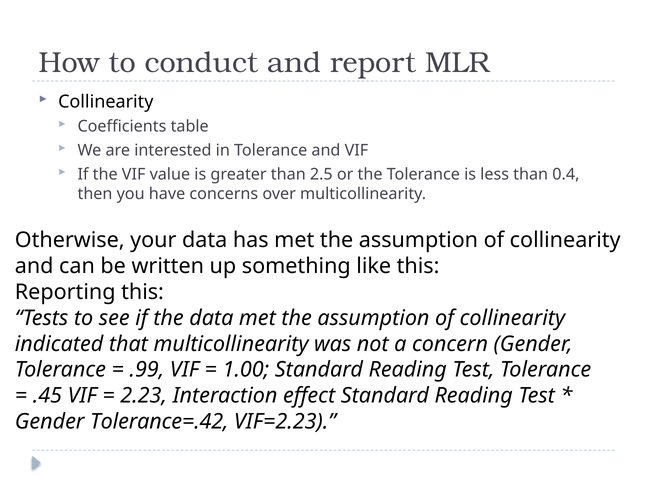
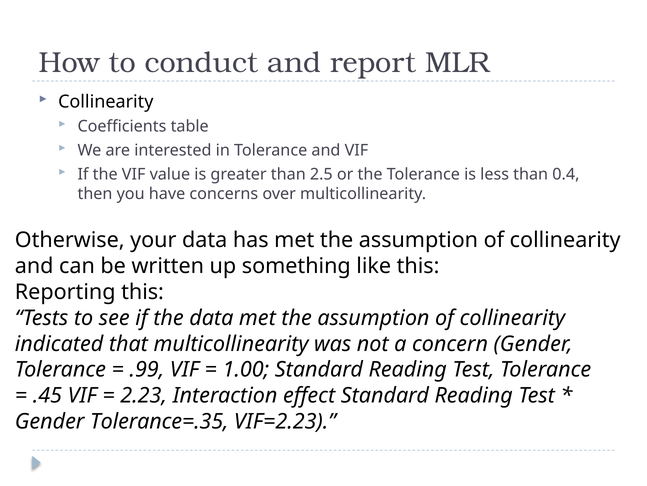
Tolerance=.42: Tolerance=.42 -> Tolerance=.35
